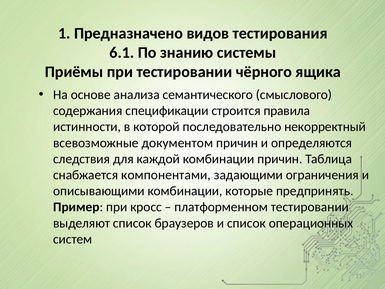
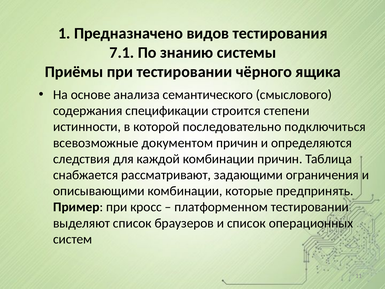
6.1: 6.1 -> 7.1
правила: правила -> степени
некорректный: некорректный -> подключиться
компонентами: компонентами -> рассматривают
